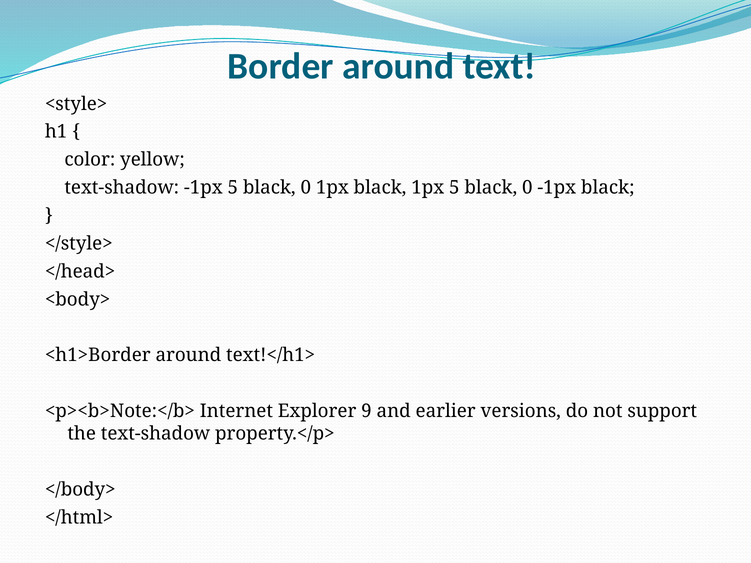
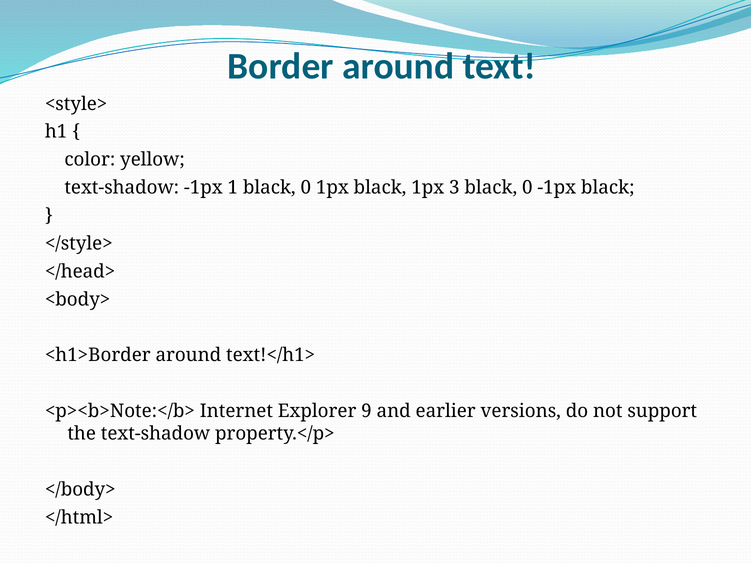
-1px 5: 5 -> 1
1px 5: 5 -> 3
